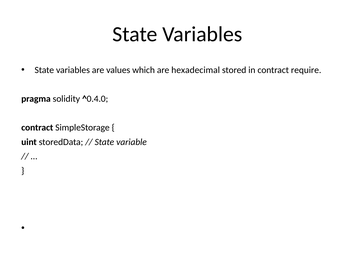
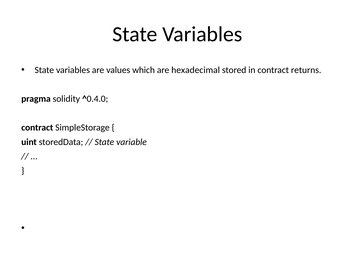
require: require -> returns
